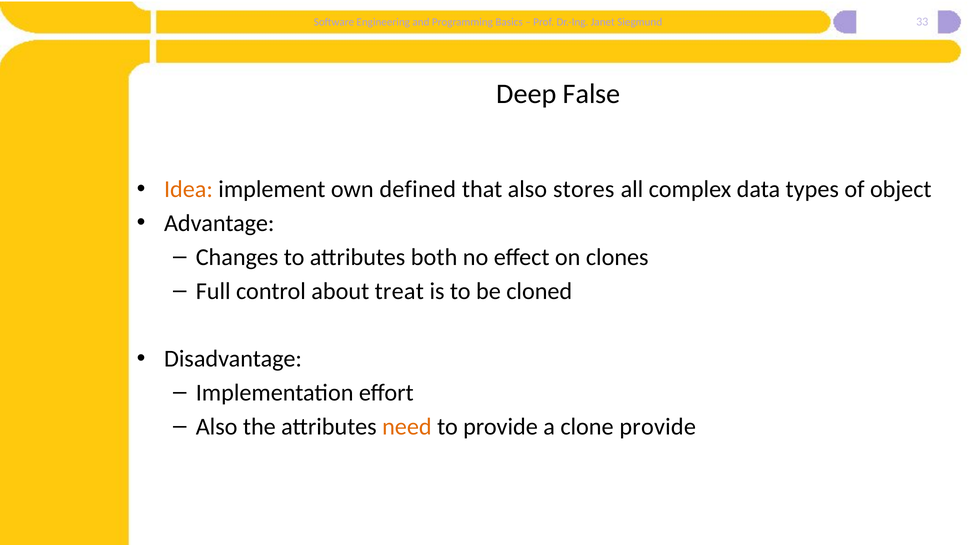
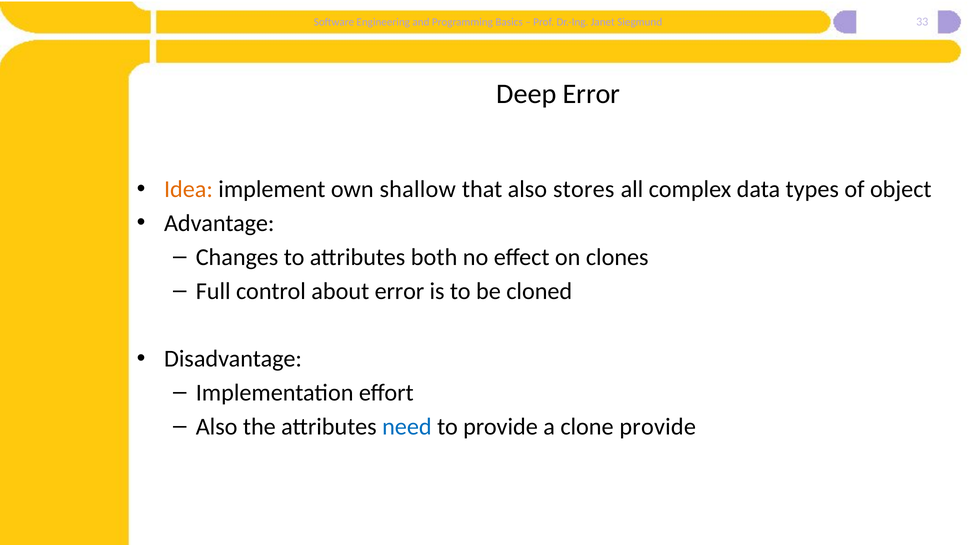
Deep False: False -> Error
defined: defined -> shallow
about treat: treat -> error
need colour: orange -> blue
